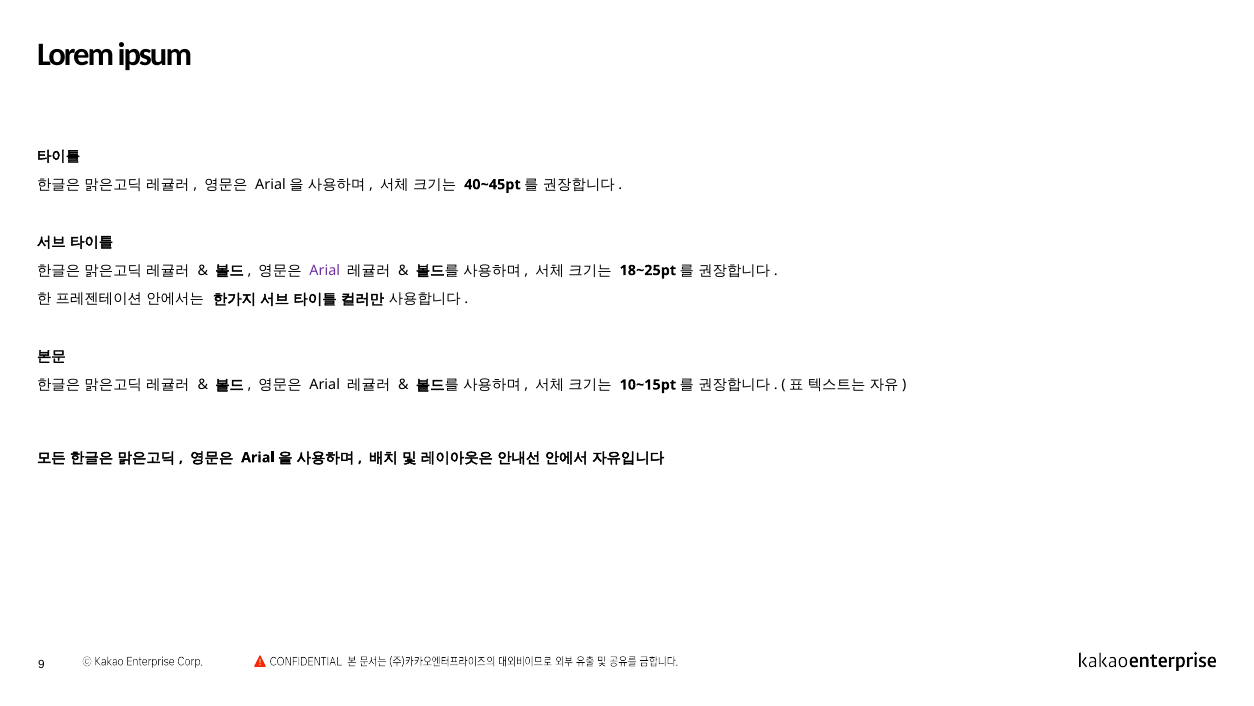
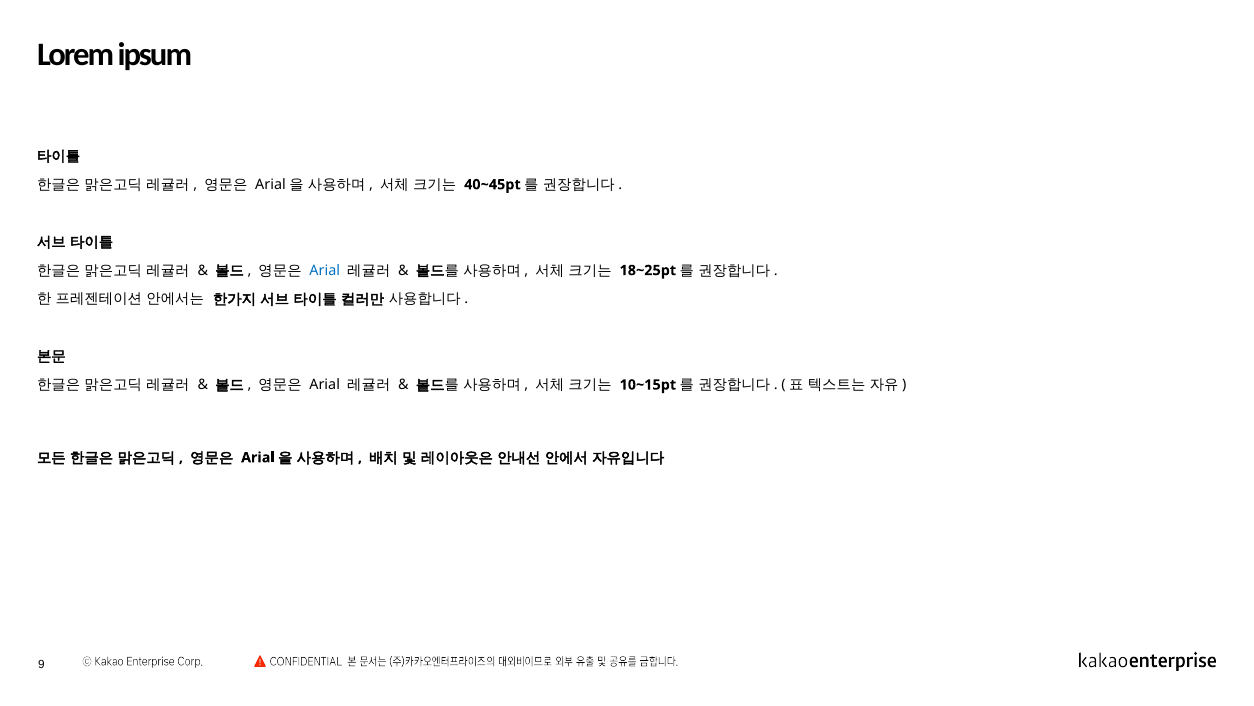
Arial at (325, 270) colour: purple -> blue
